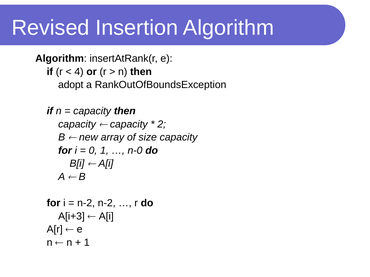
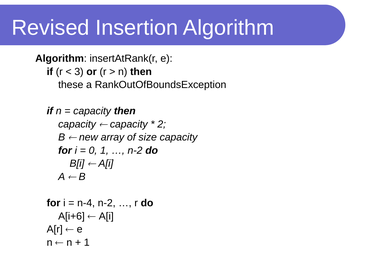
4: 4 -> 3
adopt: adopt -> these
n-0 at (135, 151): n-0 -> n-2
n-2 at (86, 203): n-2 -> n-4
A[i+3: A[i+3 -> A[i+6
